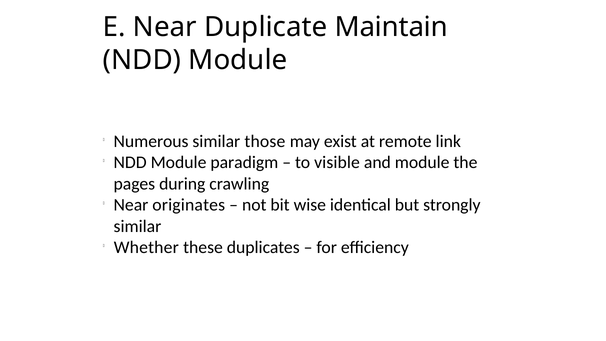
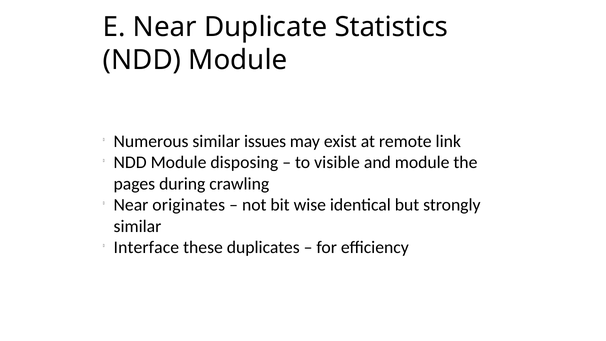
Maintain: Maintain -> Statistics
those: those -> issues
paradigm: paradigm -> disposing
Whether: Whether -> Interface
